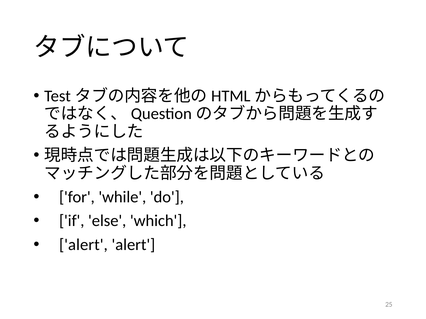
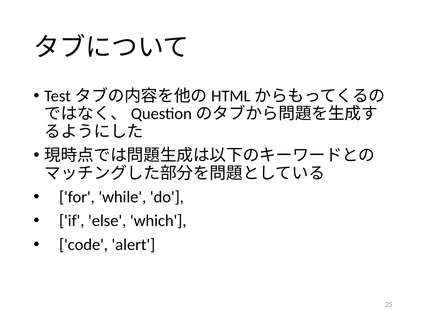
alert at (83, 245): alert -> code
